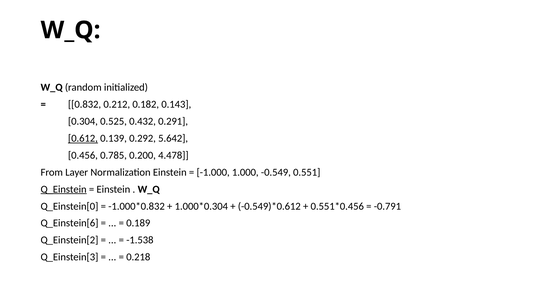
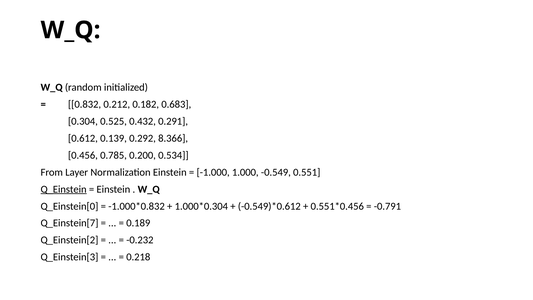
0.143: 0.143 -> 0.683
0.612 underline: present -> none
5.642: 5.642 -> 8.366
4.478: 4.478 -> 0.534
Q_Einstein[6: Q_Einstein[6 -> Q_Einstein[7
-1.538: -1.538 -> -0.232
